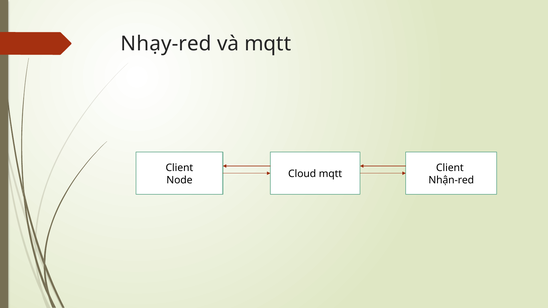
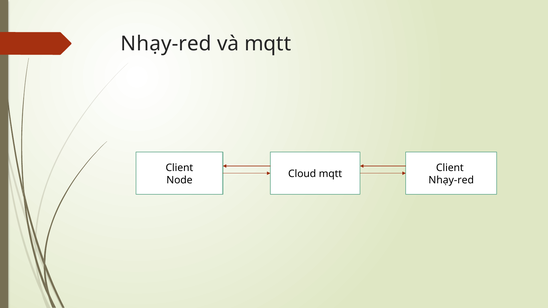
Nhận-red at (451, 180): Nhận-red -> Nhạy-red
